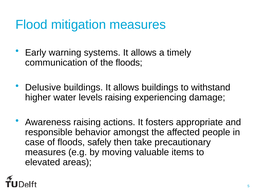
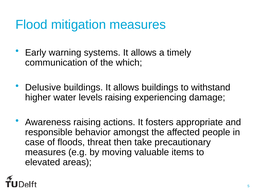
the floods: floods -> which
safely: safely -> threat
